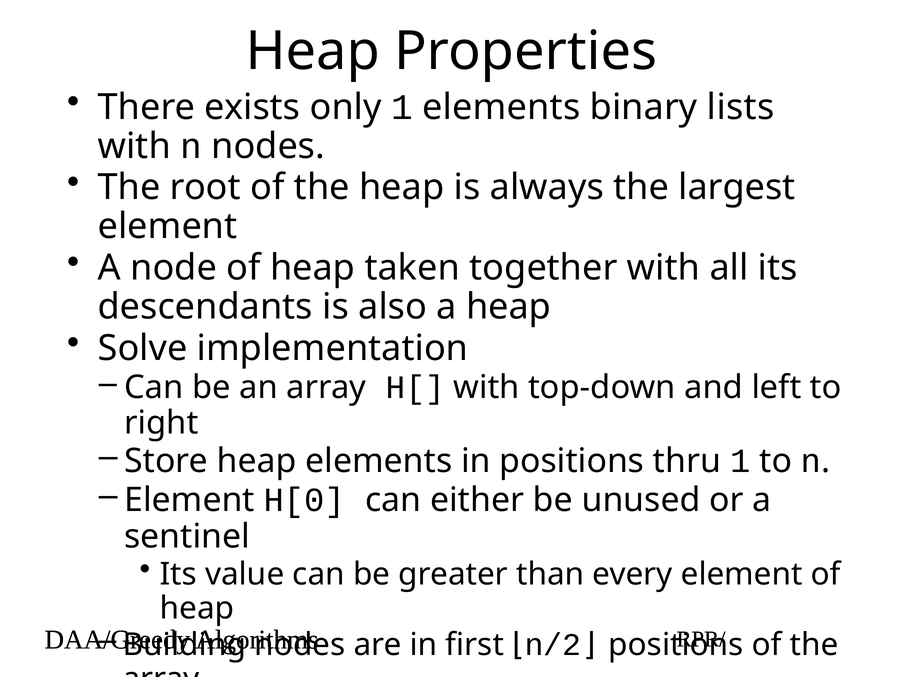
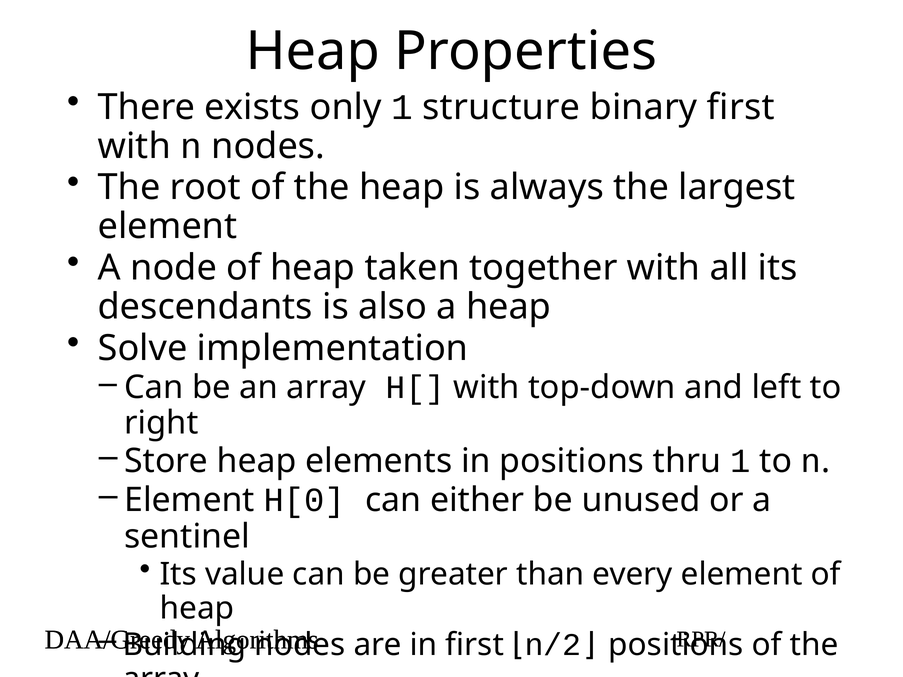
1 elements: elements -> structure
binary lists: lists -> first
